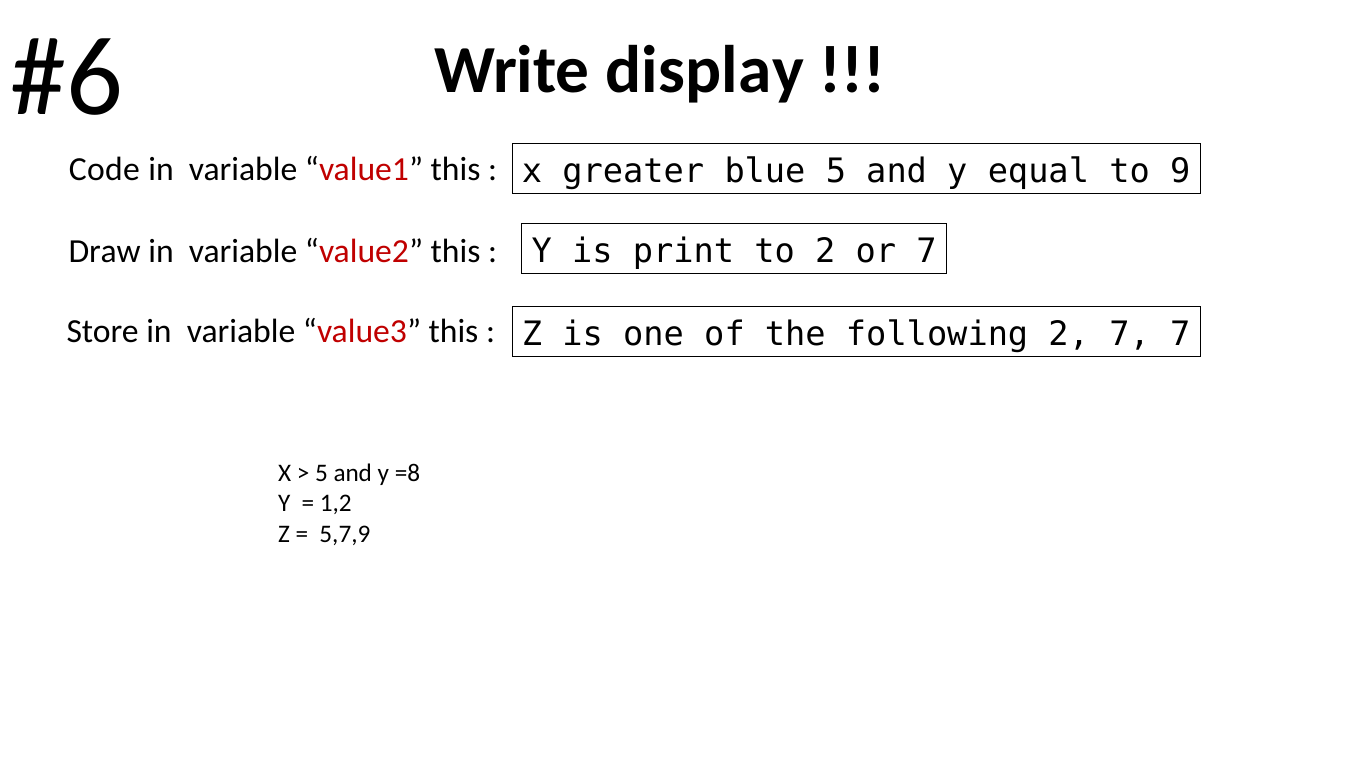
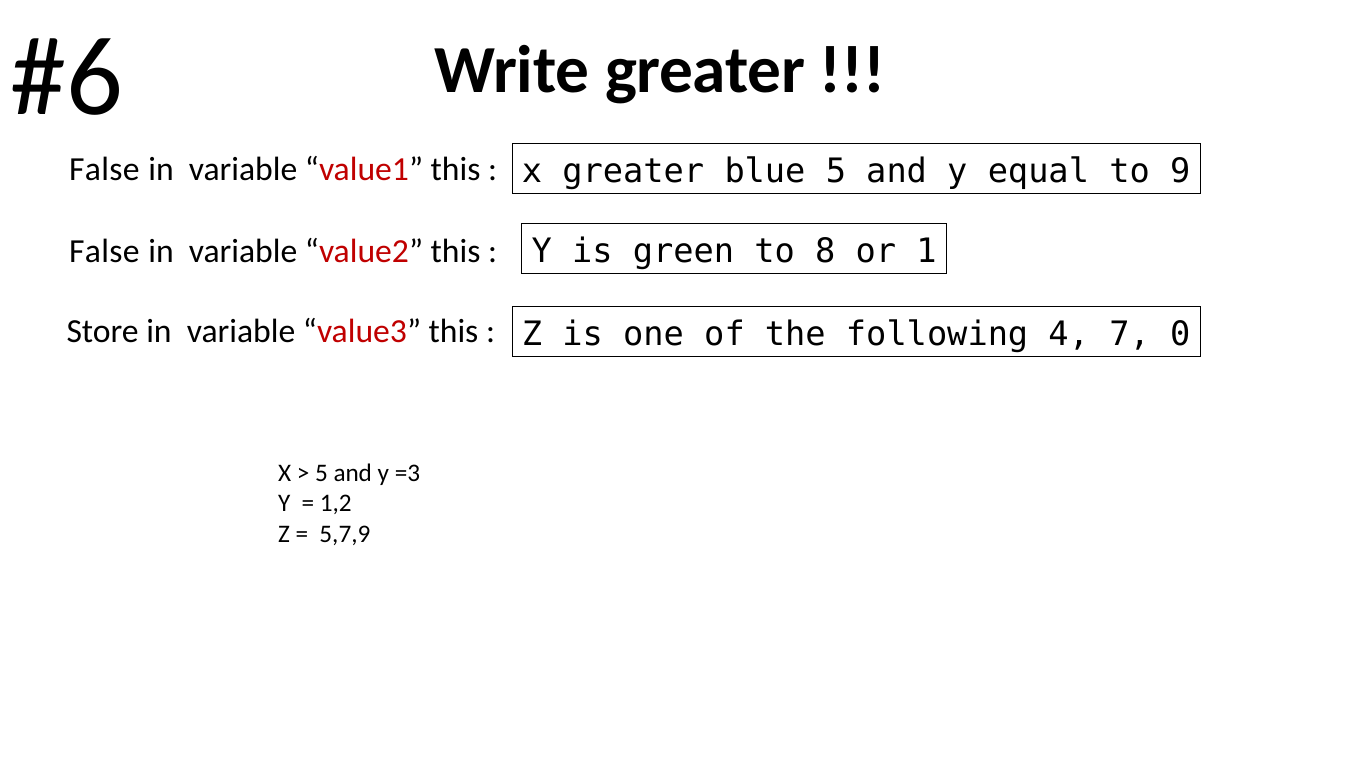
Write display: display -> greater
Code at (104, 170): Code -> False
Draw at (105, 251): Draw -> False
print: print -> green
to 2: 2 -> 8
or 7: 7 -> 1
following 2: 2 -> 4
7 7: 7 -> 0
=8: =8 -> =3
